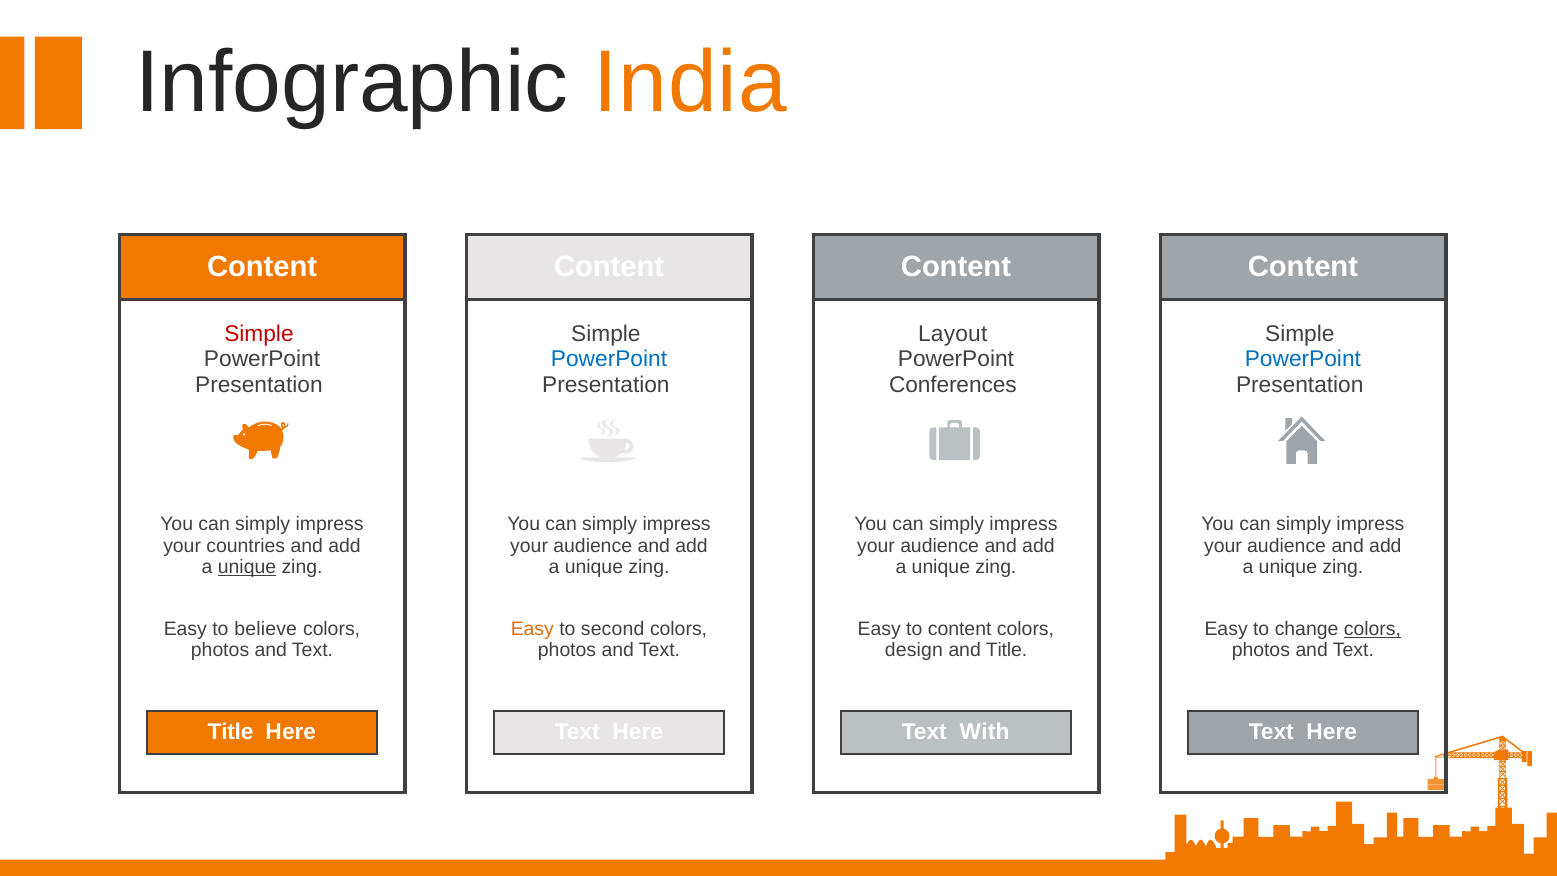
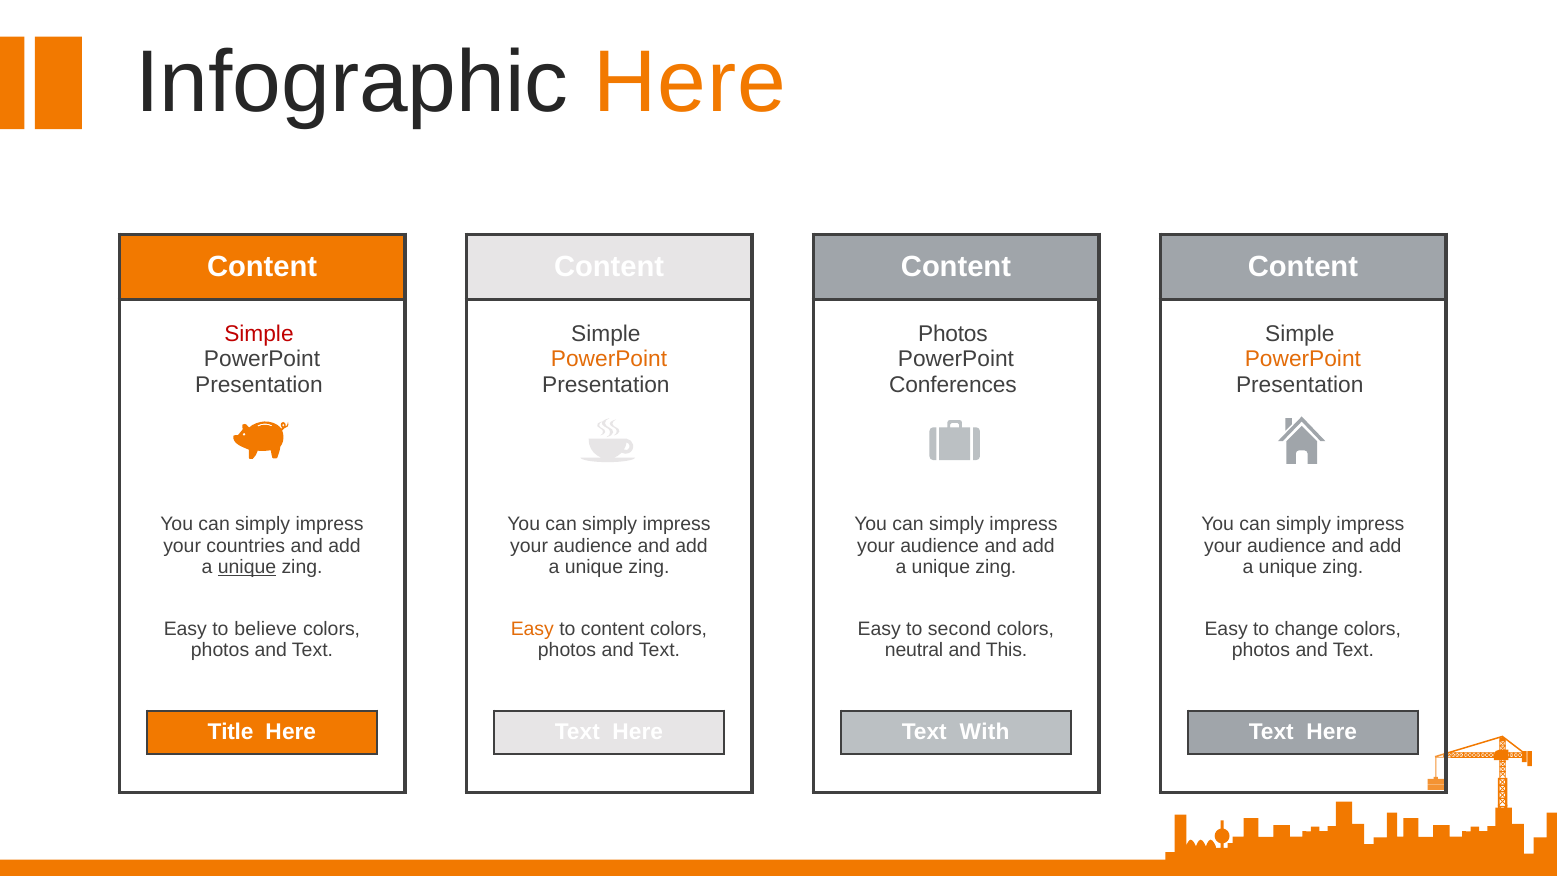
Infographic India: India -> Here
Layout at (953, 334): Layout -> Photos
PowerPoint at (609, 359) colour: blue -> orange
PowerPoint at (1303, 359) colour: blue -> orange
to second: second -> content
to content: content -> second
colors at (1372, 629) underline: present -> none
design: design -> neutral
and Title: Title -> This
